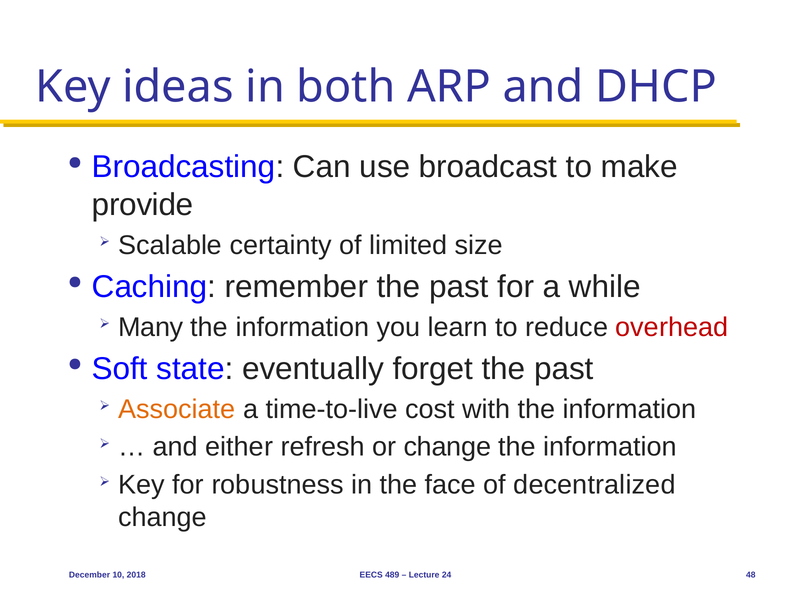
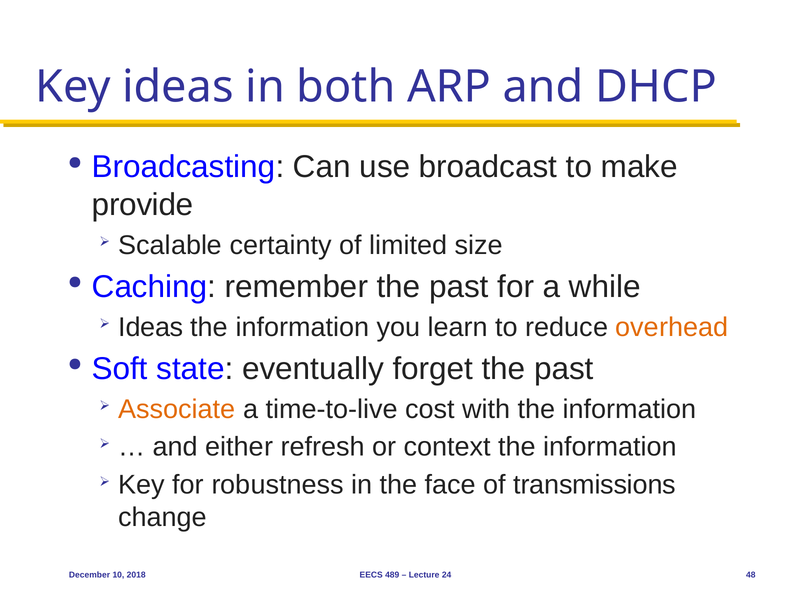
Many at (151, 327): Many -> Ideas
overhead colour: red -> orange
or change: change -> context
decentralized: decentralized -> transmissions
